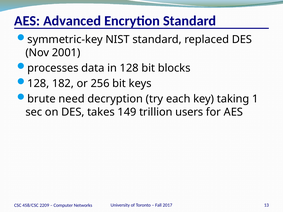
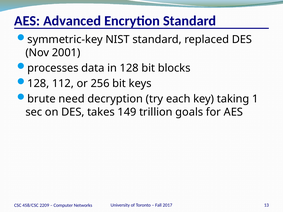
182: 182 -> 112
users: users -> goals
